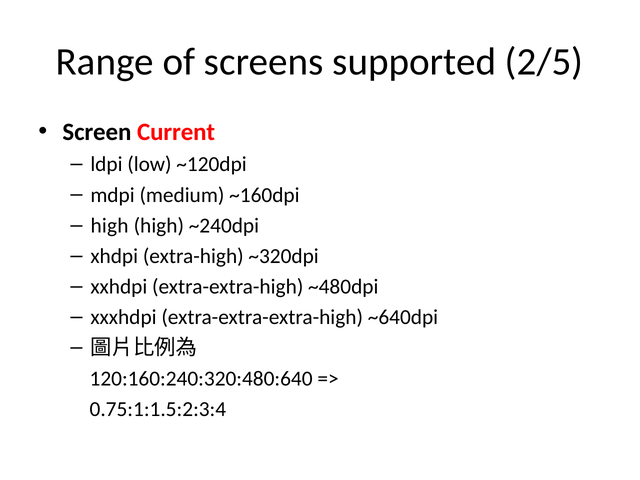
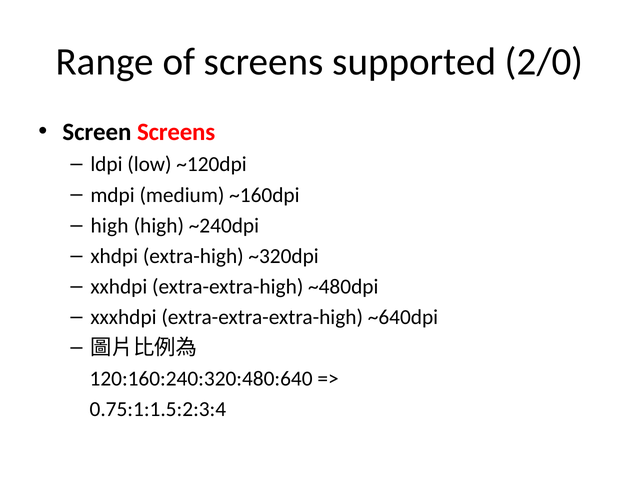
2/5: 2/5 -> 2/0
Screen Current: Current -> Screens
